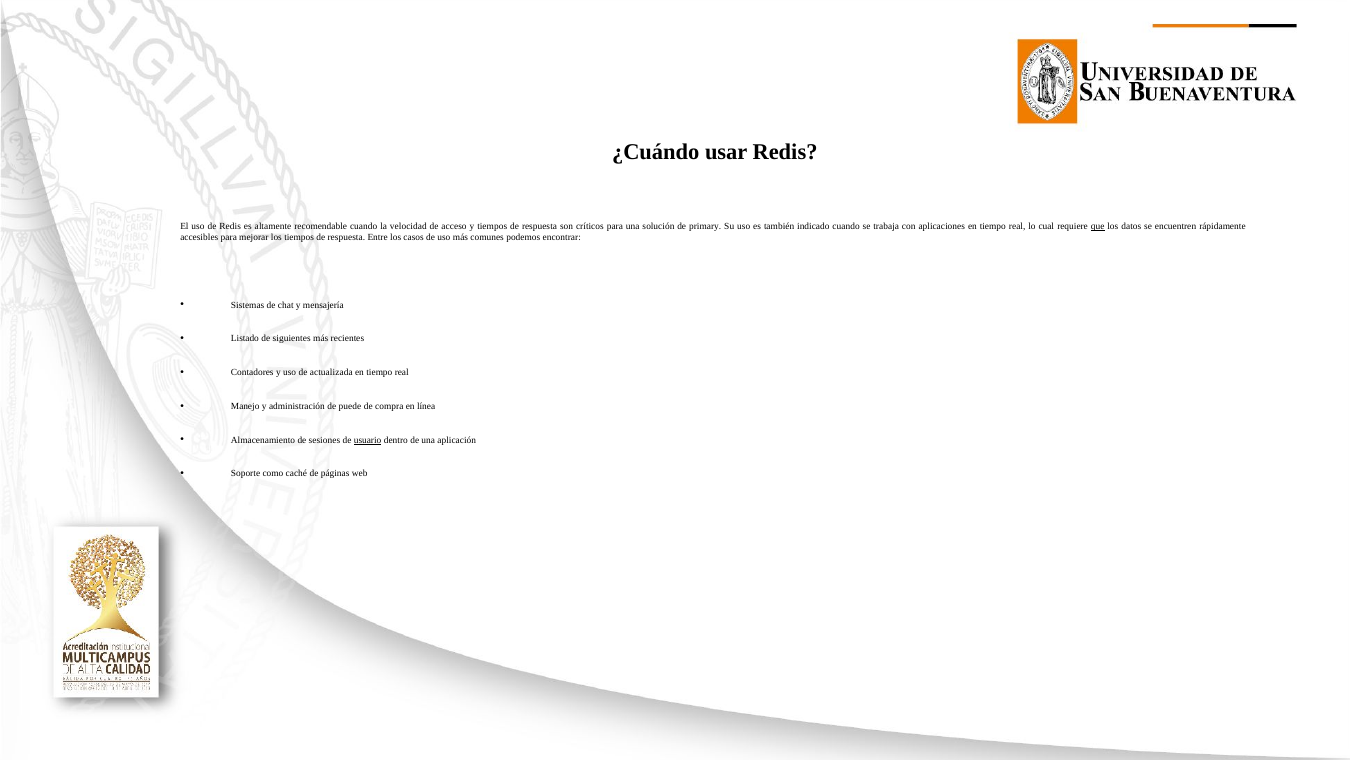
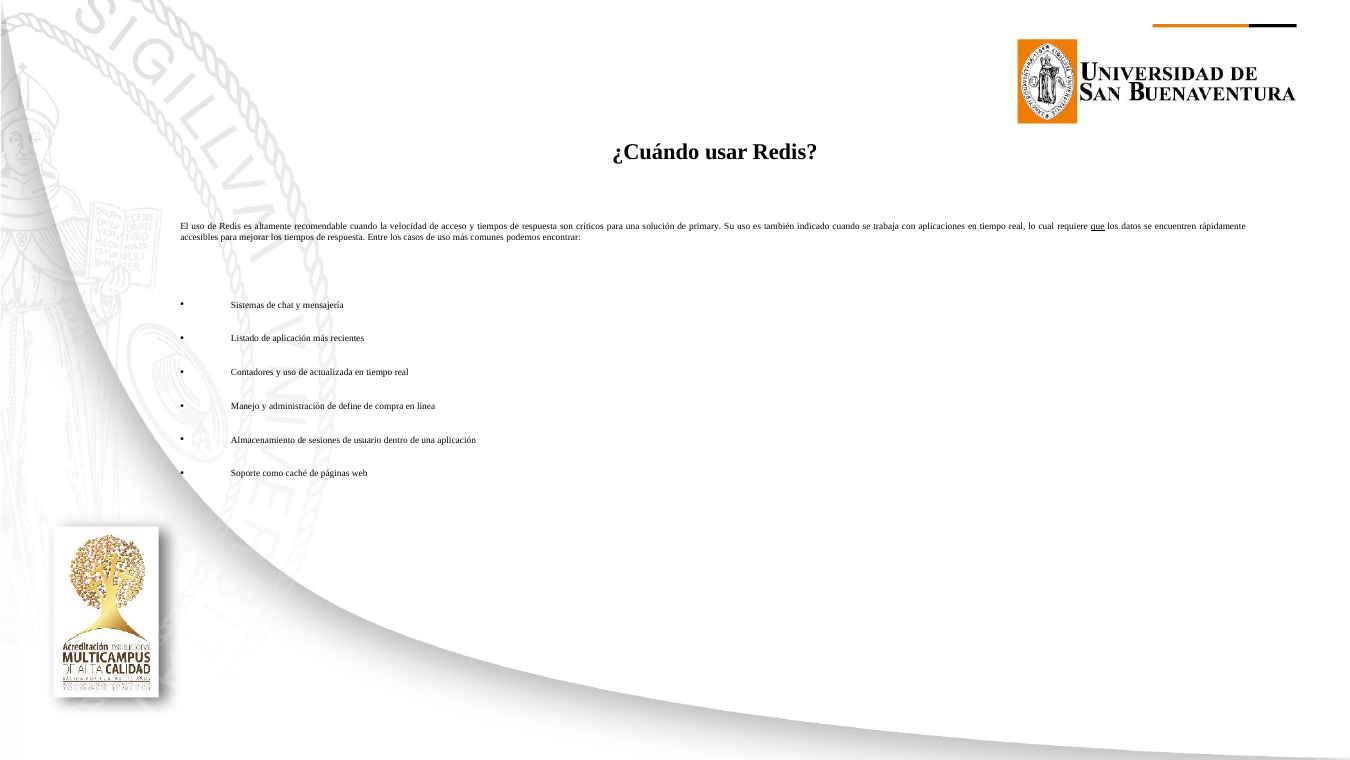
de siguientes: siguientes -> aplicación
puede: puede -> define
usuario underline: present -> none
